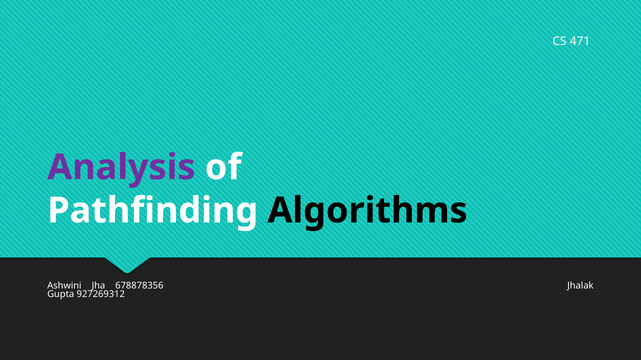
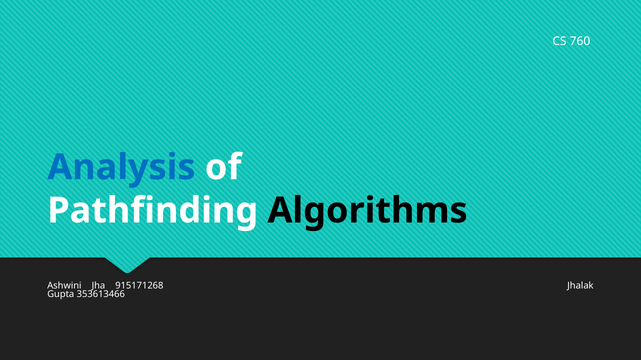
471: 471 -> 760
Analysis colour: purple -> blue
678878356: 678878356 -> 915171268
927269312: 927269312 -> 353613466
